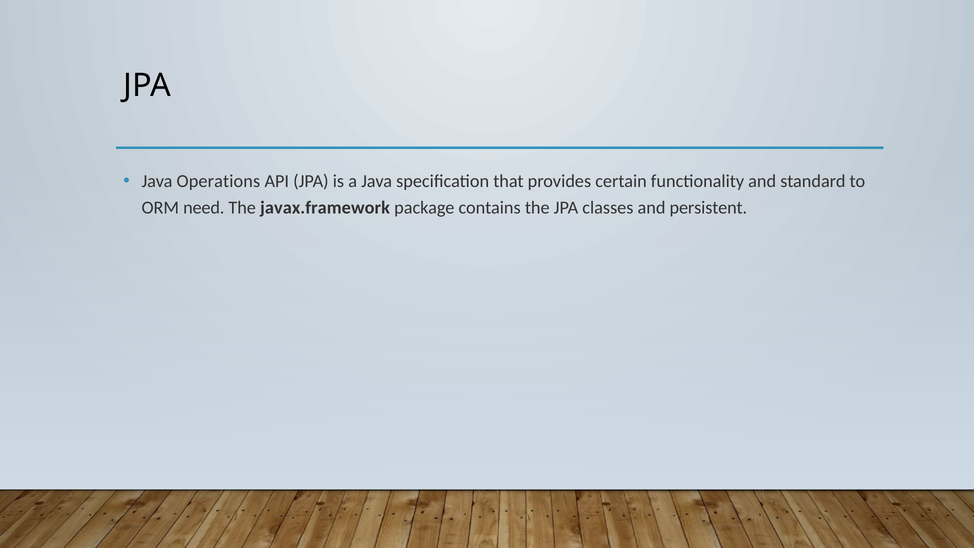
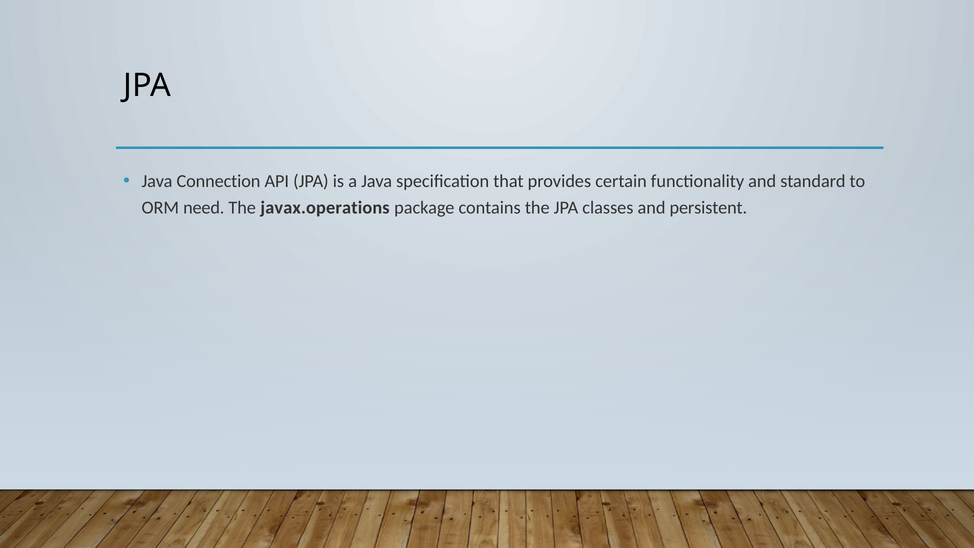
Operations: Operations -> Connection
javax.framework: javax.framework -> javax.operations
